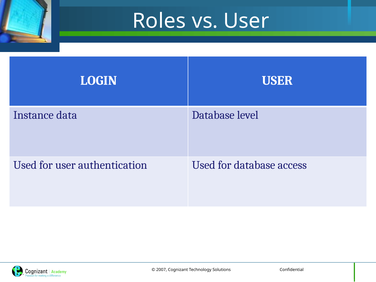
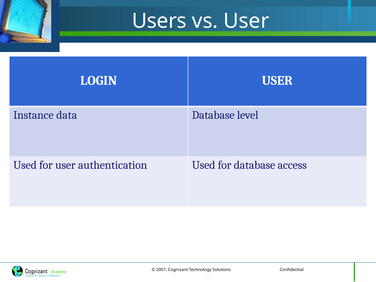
Roles: Roles -> Users
